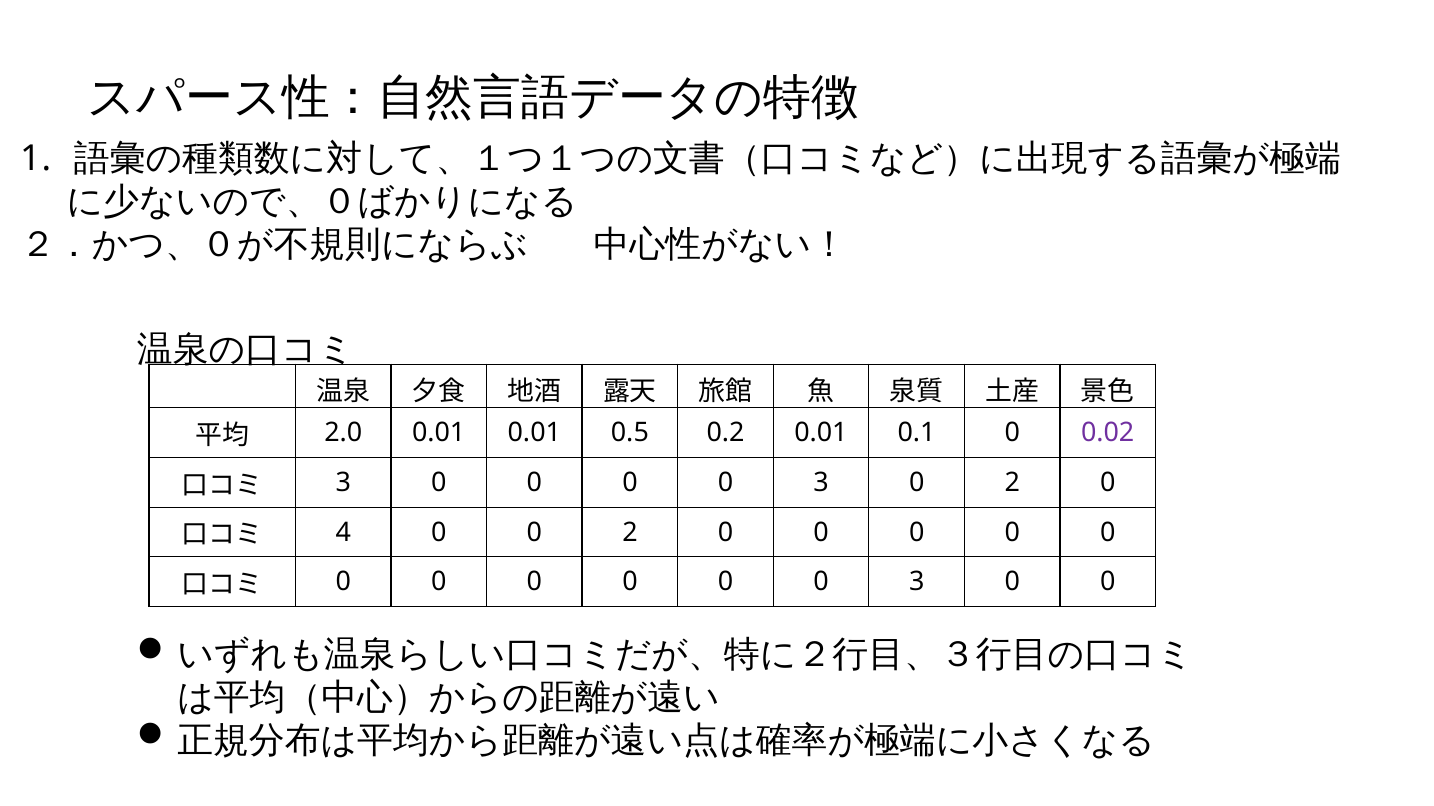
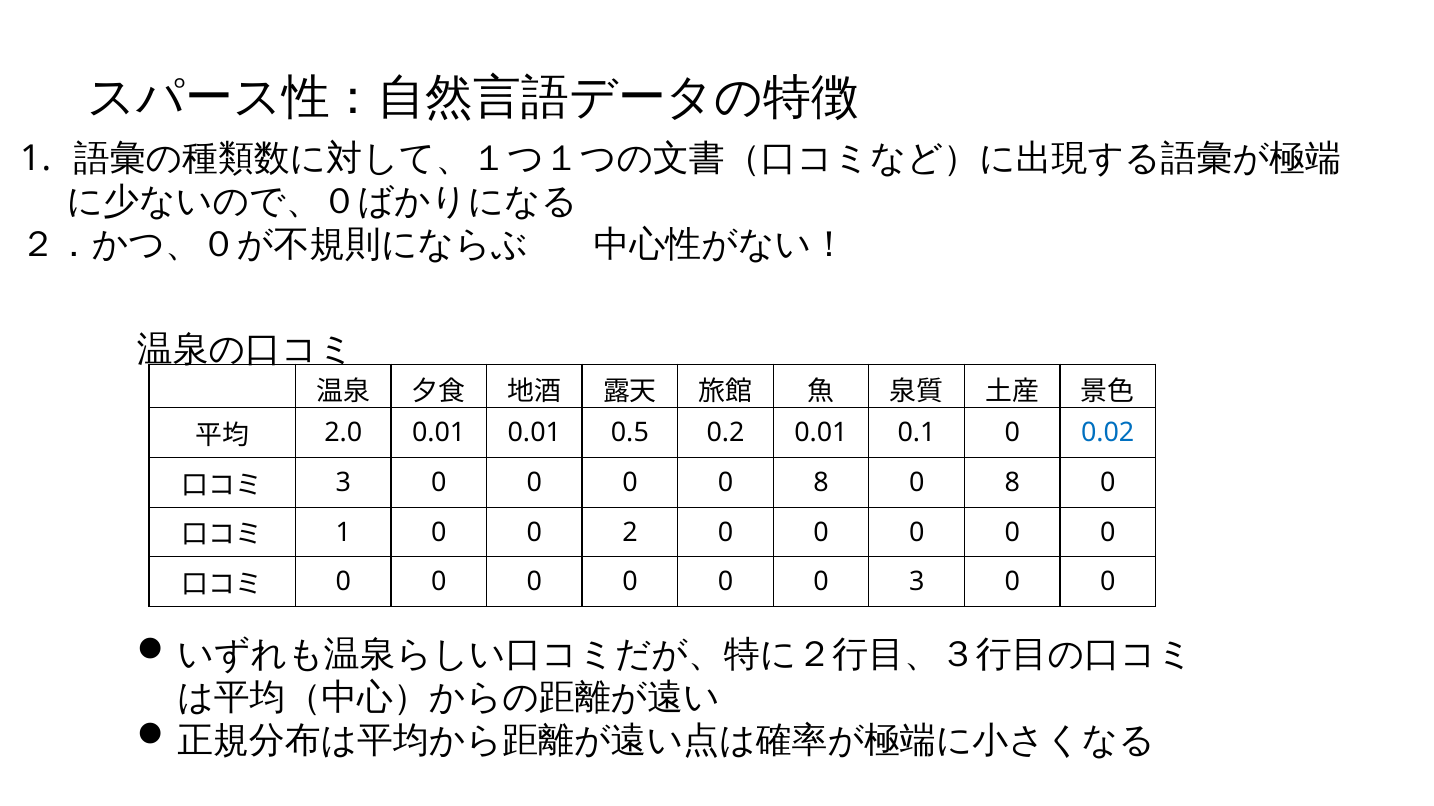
0.02 colour: purple -> blue
3 at (821, 483): 3 -> 8
2 at (1012, 483): 2 -> 8
4 at (343, 533): 4 -> 1
